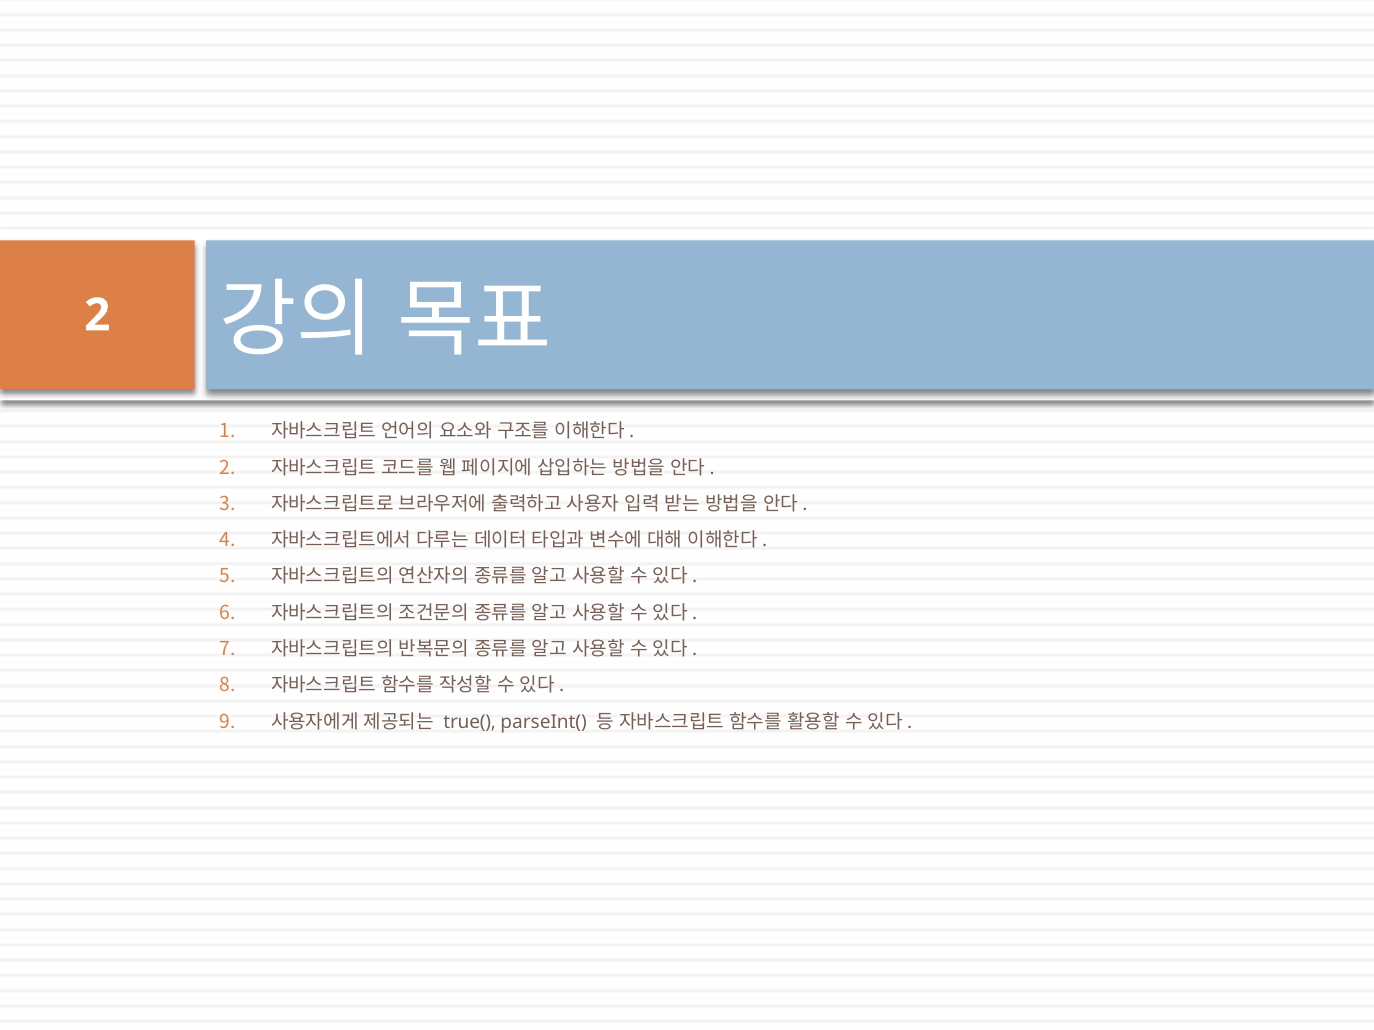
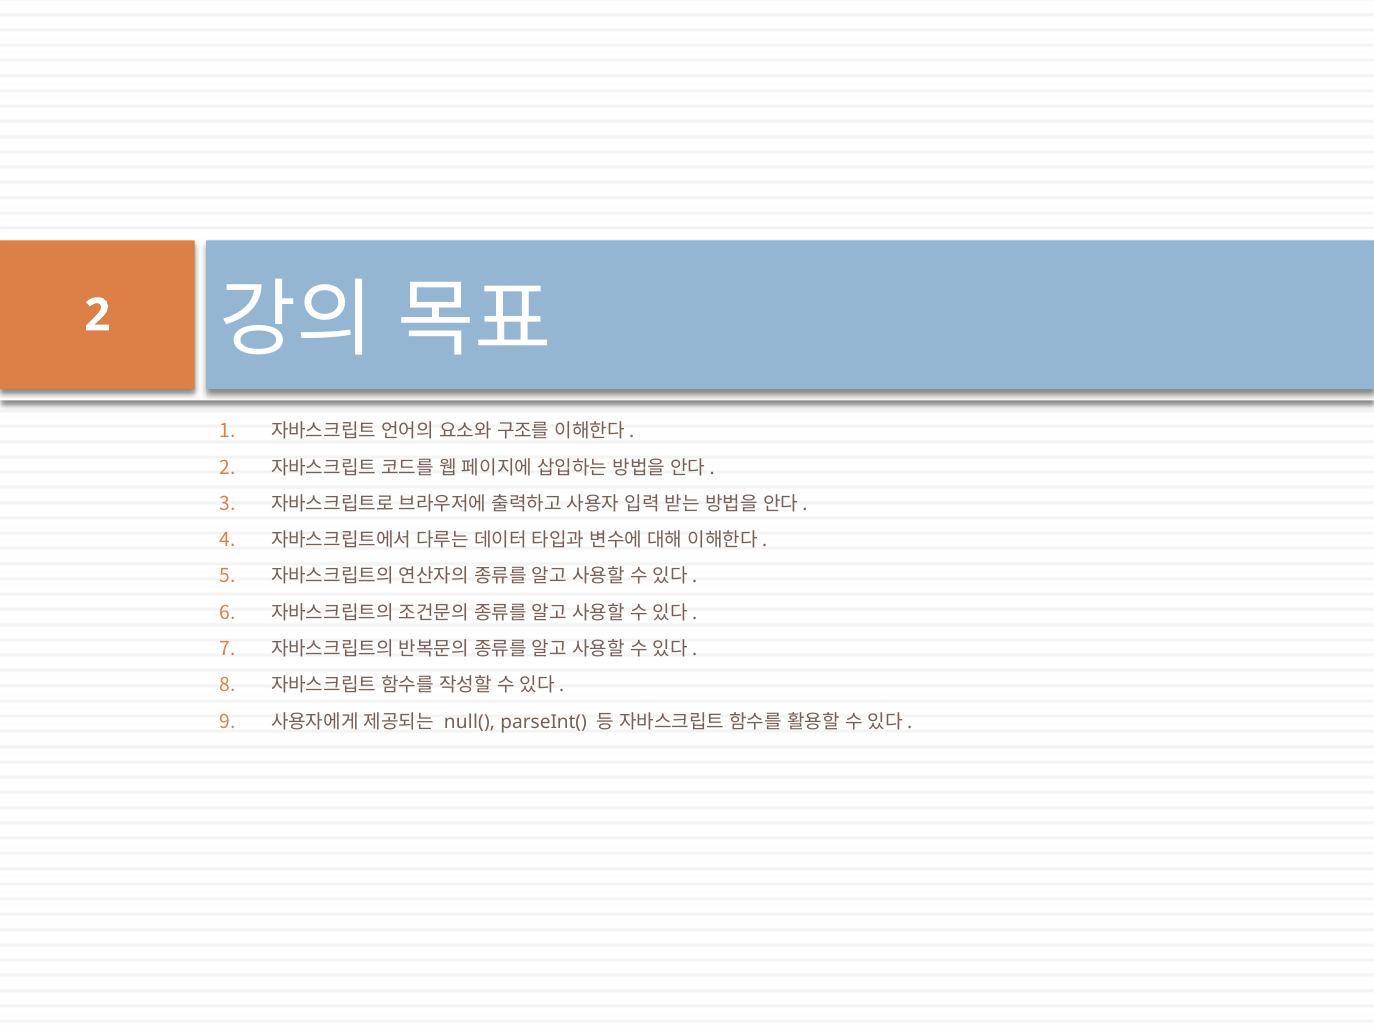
true(: true( -> null(
